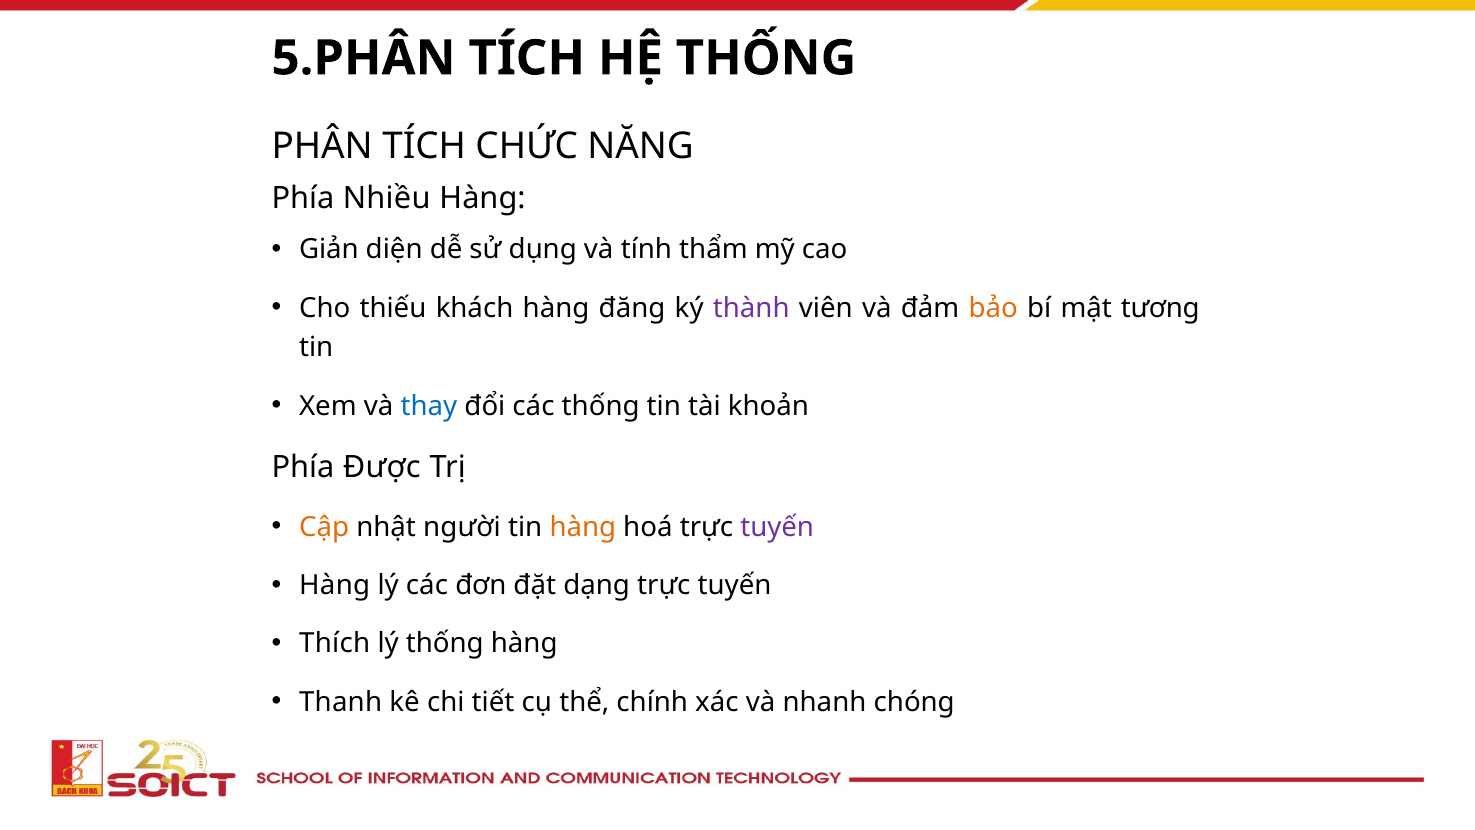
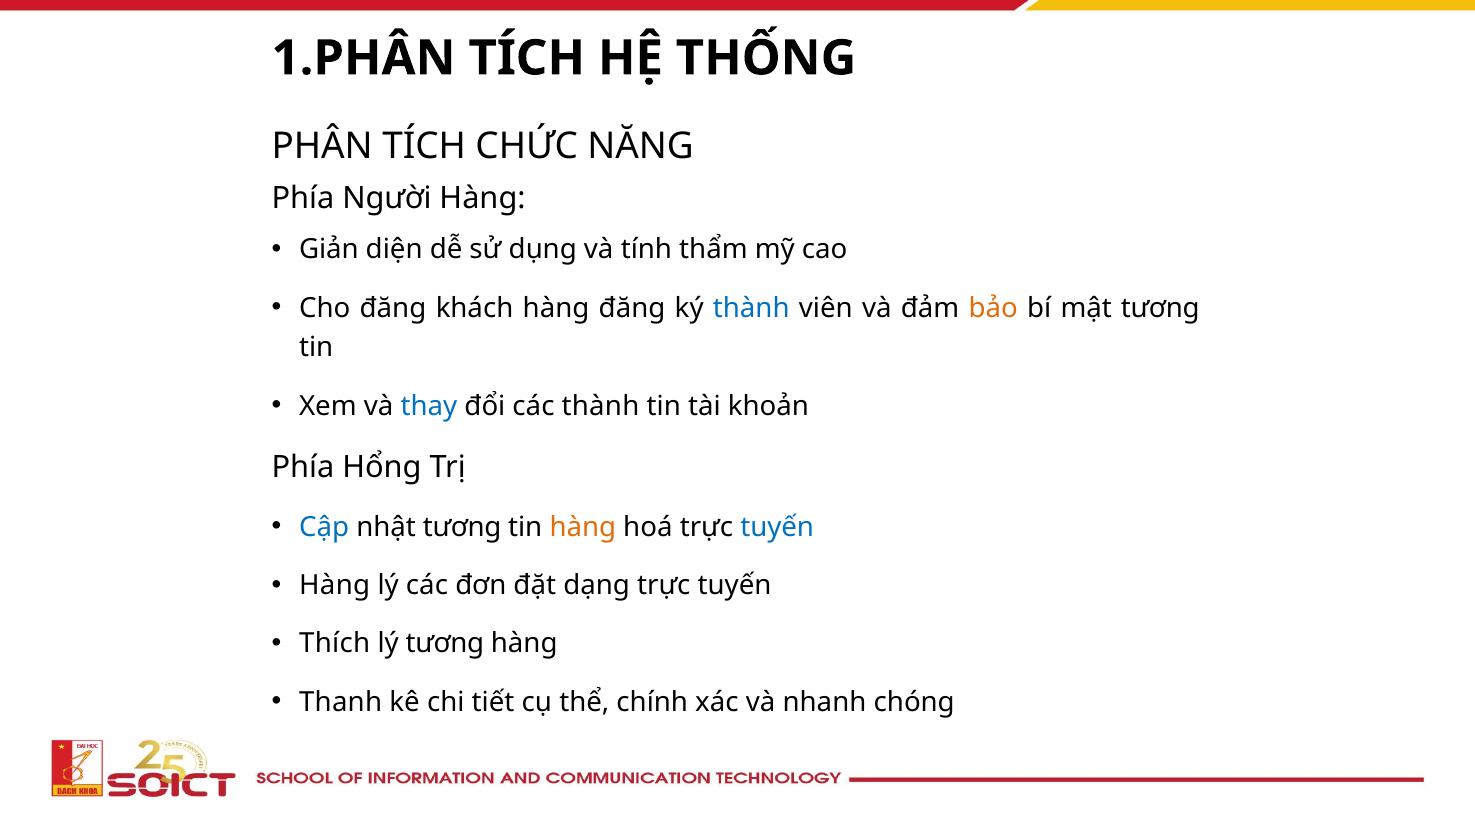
5.PHÂN: 5.PHÂN -> 1.PHÂN
Nhiều: Nhiều -> Người
Cho thiếu: thiếu -> đăng
thành at (751, 308) colour: purple -> blue
các thống: thống -> thành
Được: Được -> Hổng
Cập colour: orange -> blue
nhật người: người -> tương
tuyến at (777, 527) colour: purple -> blue
lý thống: thống -> tương
